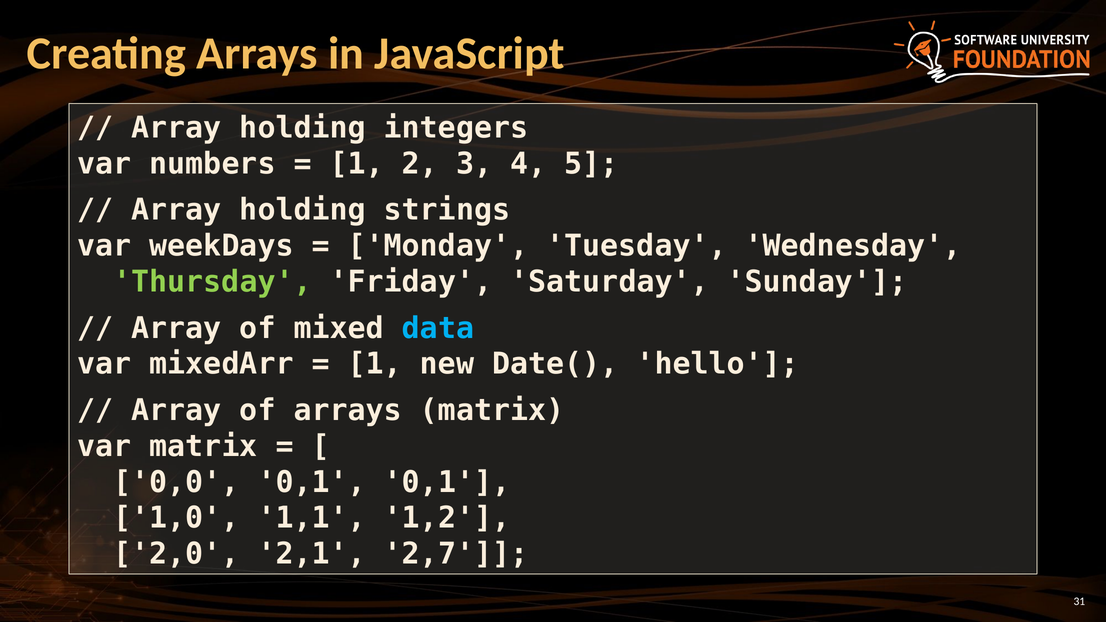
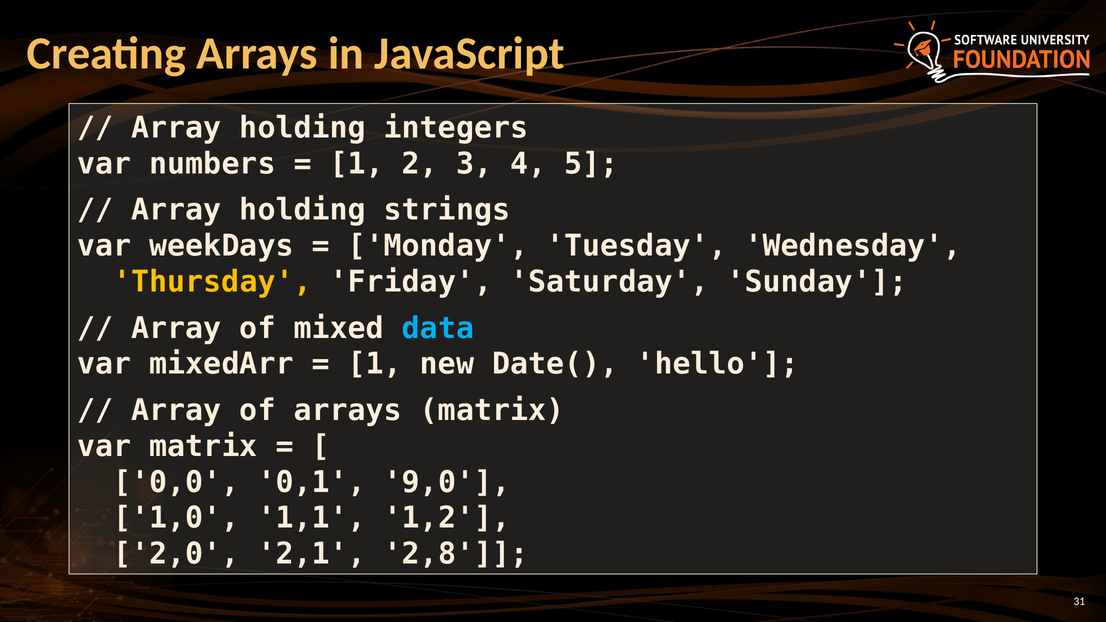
Thursday colour: light green -> yellow
0,1 0,1: 0,1 -> 9,0
2,7: 2,7 -> 2,8
